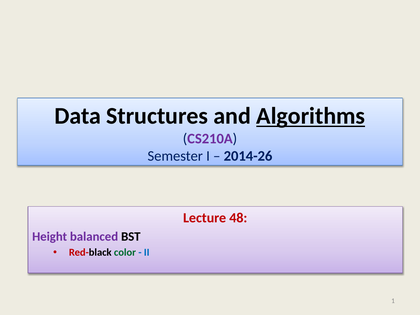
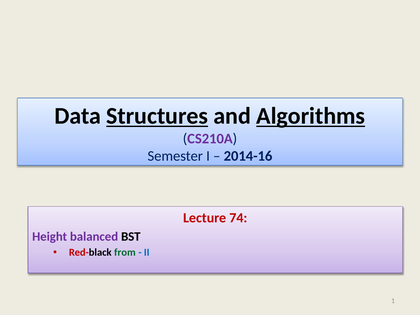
Structures underline: none -> present
2014-26: 2014-26 -> 2014-16
48: 48 -> 74
color: color -> from
